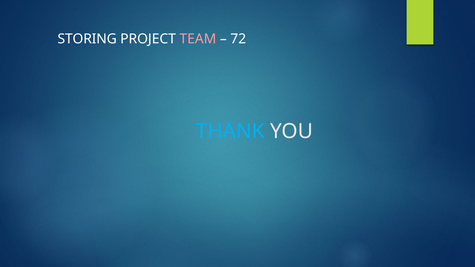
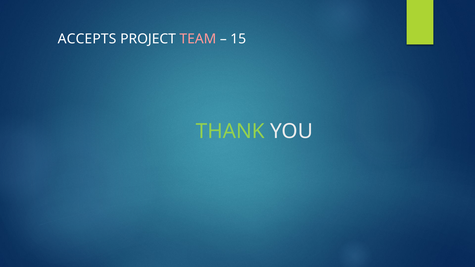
STORING: STORING -> ACCEPTS
72: 72 -> 15
THANK colour: light blue -> light green
